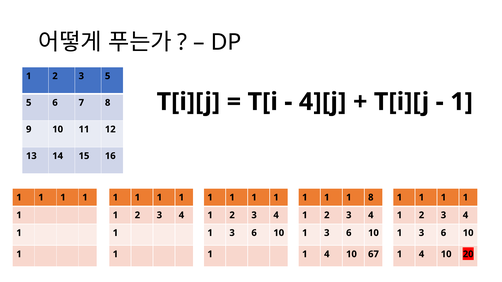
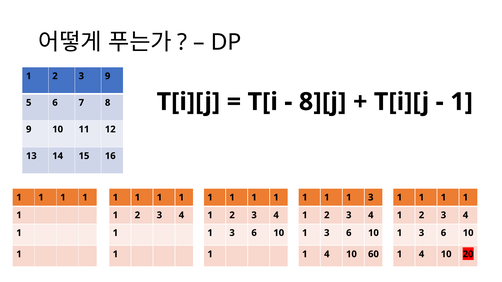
3 5: 5 -> 9
4][j: 4][j -> 8][j
1 1 8: 8 -> 3
67: 67 -> 60
